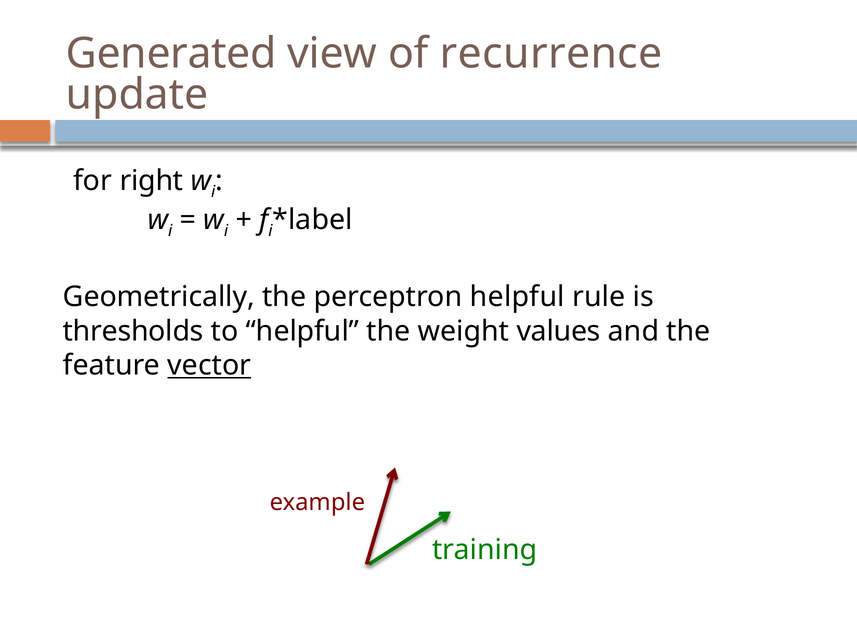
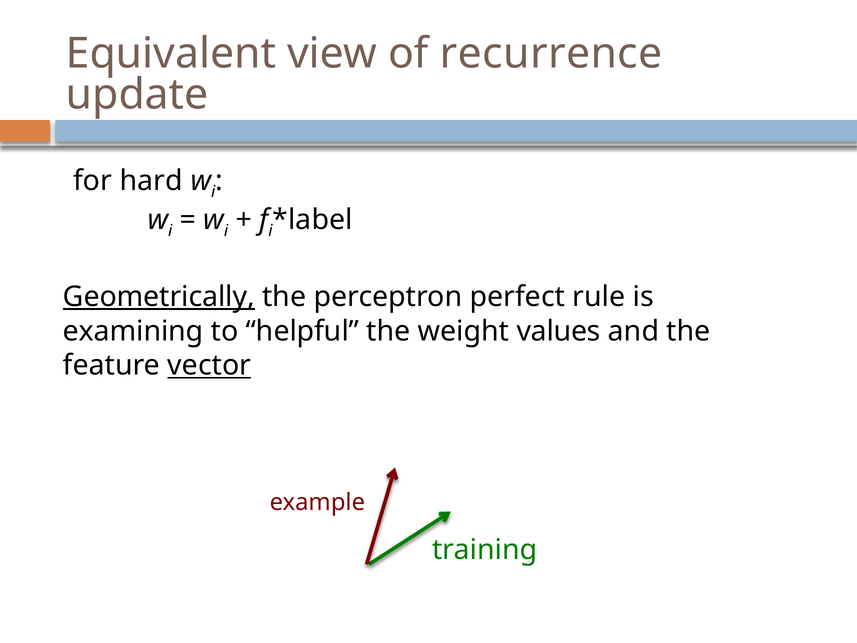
Generated: Generated -> Equivalent
right: right -> hard
Geometrically underline: none -> present
perceptron helpful: helpful -> perfect
thresholds: thresholds -> examining
